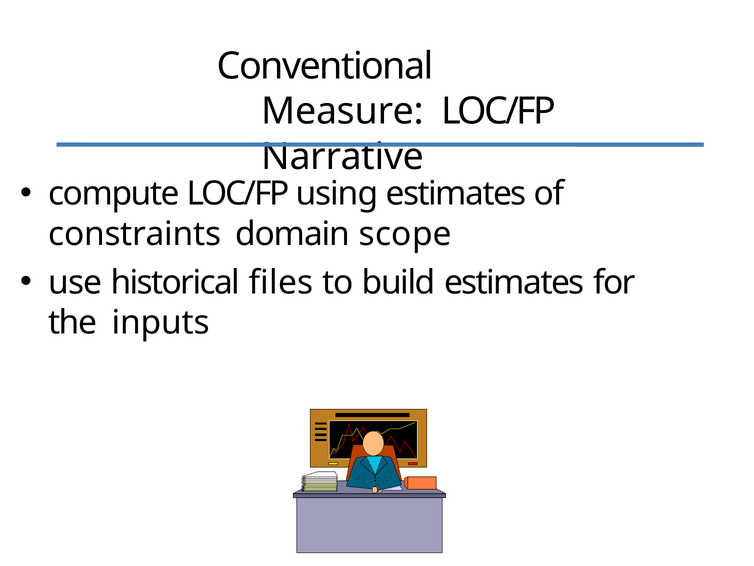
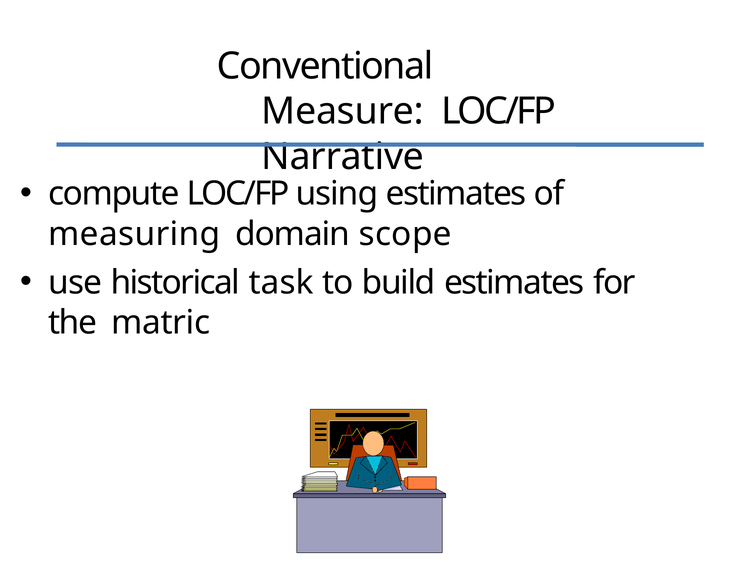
constraints: constraints -> measuring
files: files -> task
inputs: inputs -> matric
